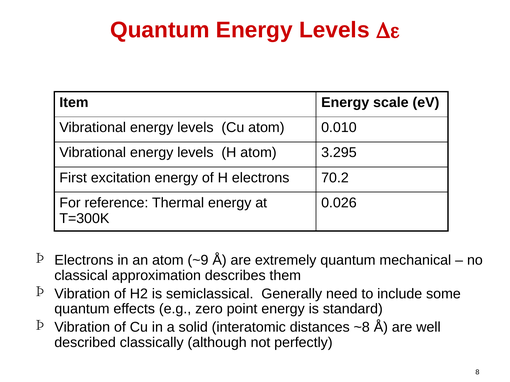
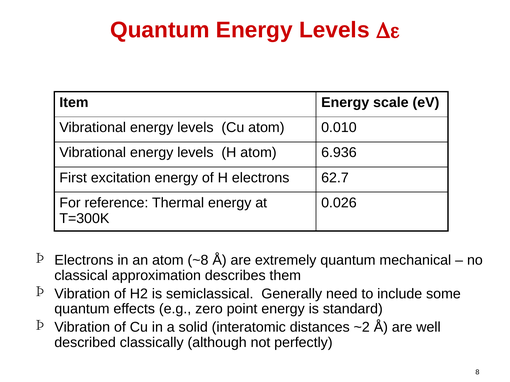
3.295: 3.295 -> 6.936
70.2: 70.2 -> 62.7
~9: ~9 -> ~8
~8: ~8 -> ~2
